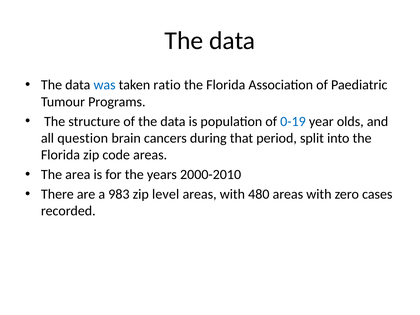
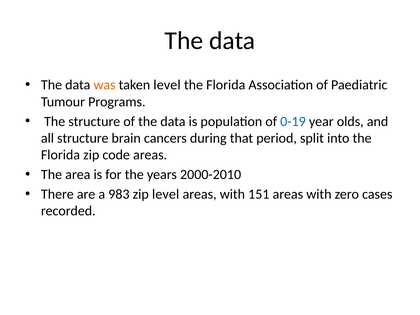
was colour: blue -> orange
taken ratio: ratio -> level
all question: question -> structure
480: 480 -> 151
